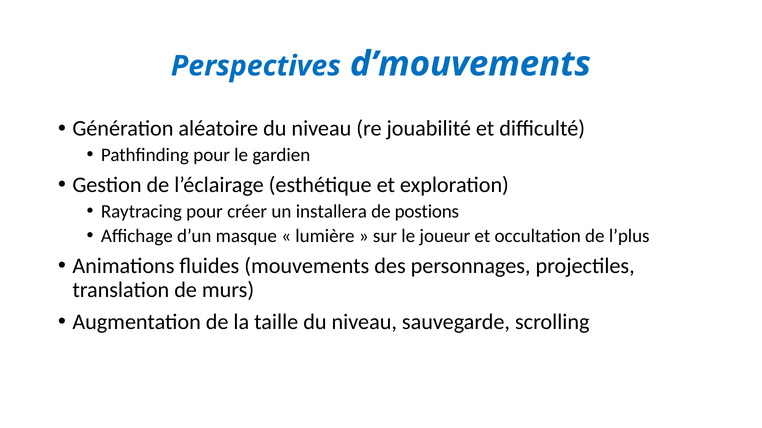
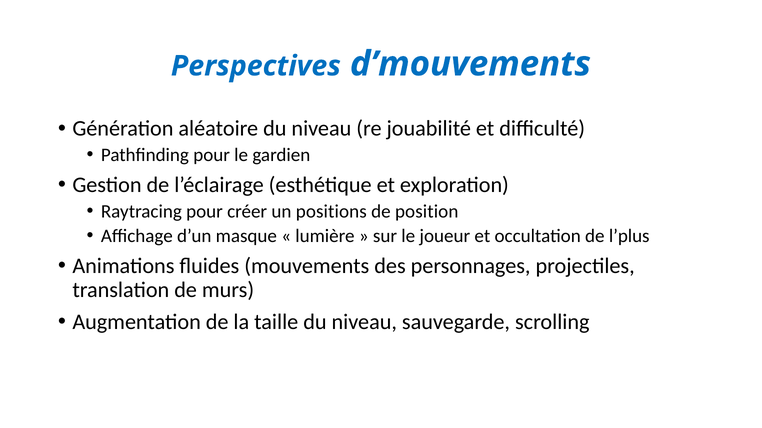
installera: installera -> positions
postions: postions -> position
